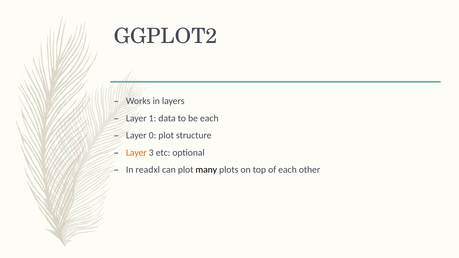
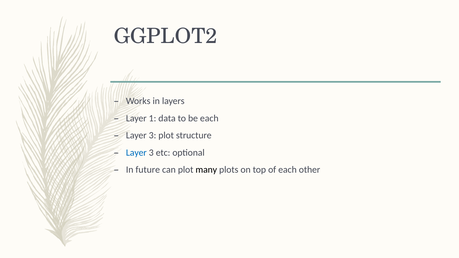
0 at (153, 136): 0 -> 3
Layer at (136, 153) colour: orange -> blue
readxl: readxl -> future
